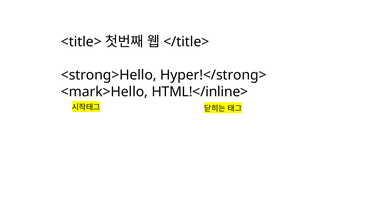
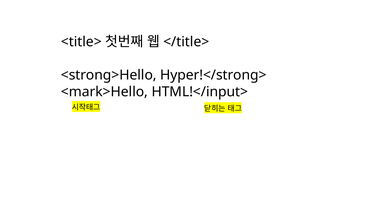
HTML!</inline>: HTML!</inline> -> HTML!</input>
